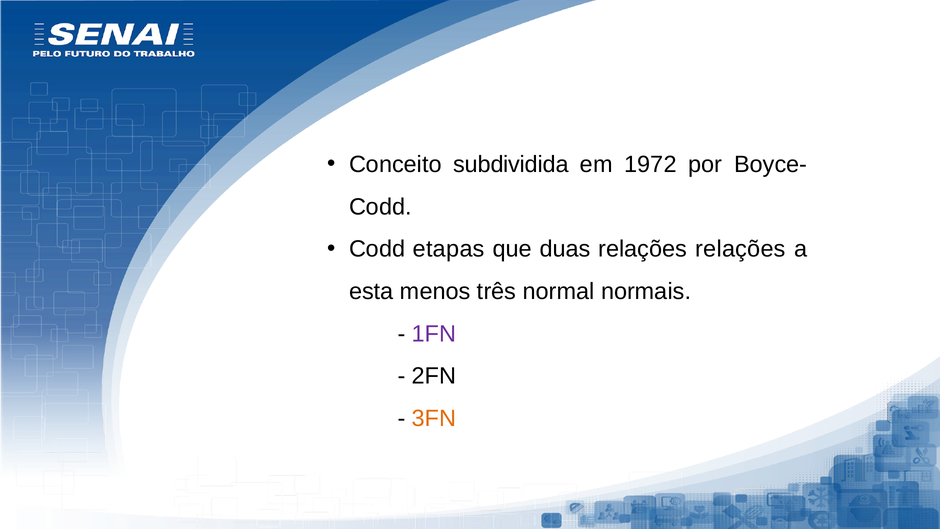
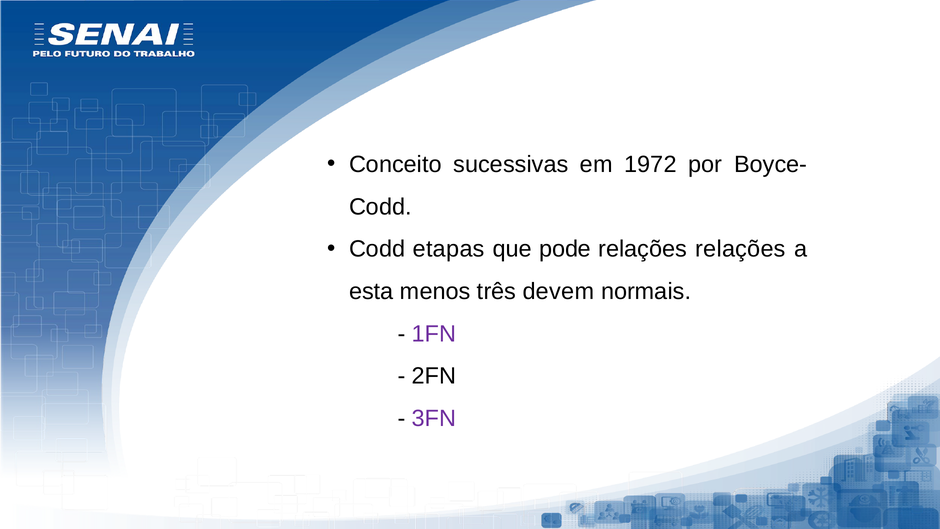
subdividida: subdividida -> sucessivas
duas: duas -> pode
normal: normal -> devem
3FN colour: orange -> purple
